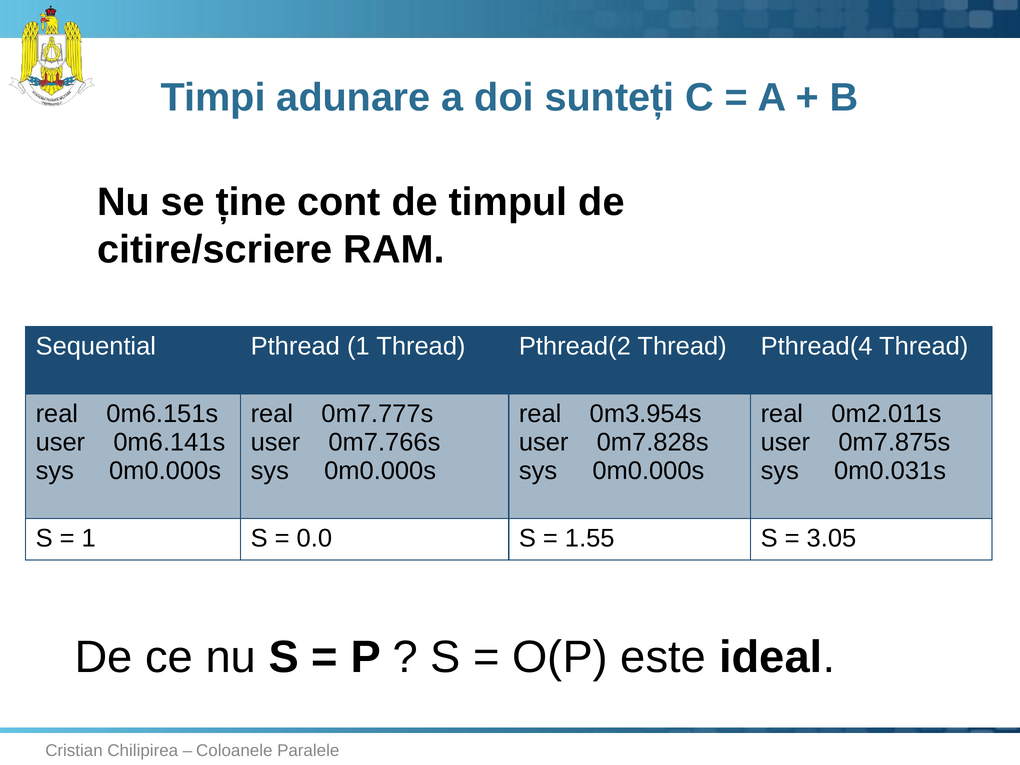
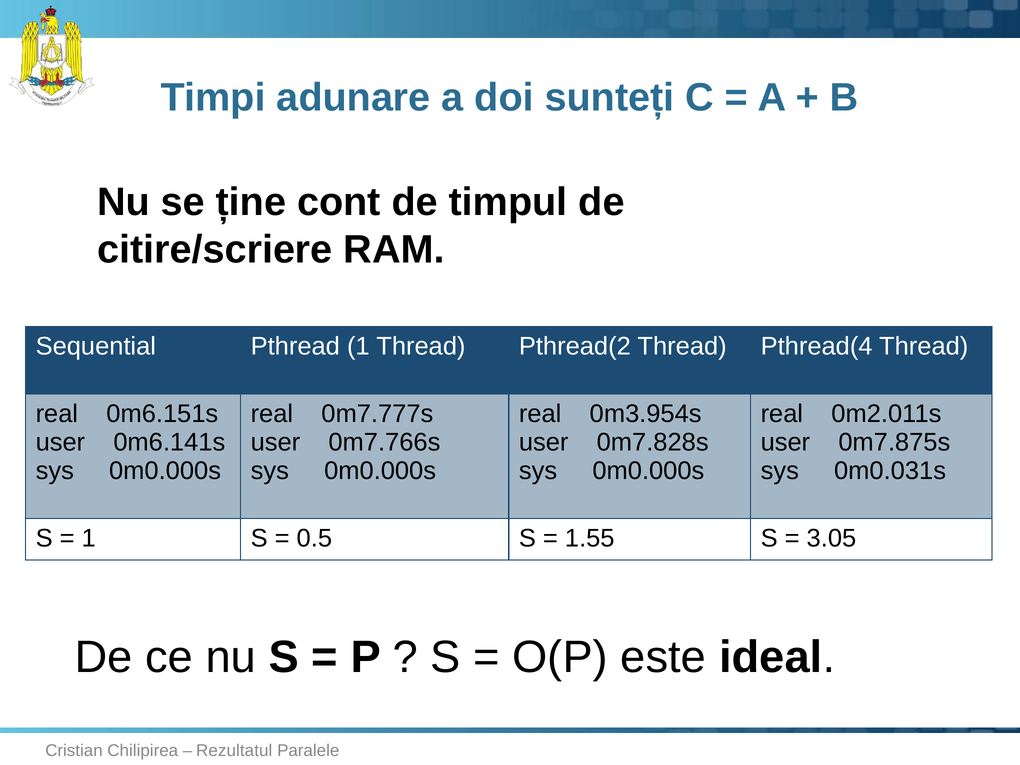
0.0: 0.0 -> 0.5
Coloanele: Coloanele -> Rezultatul
